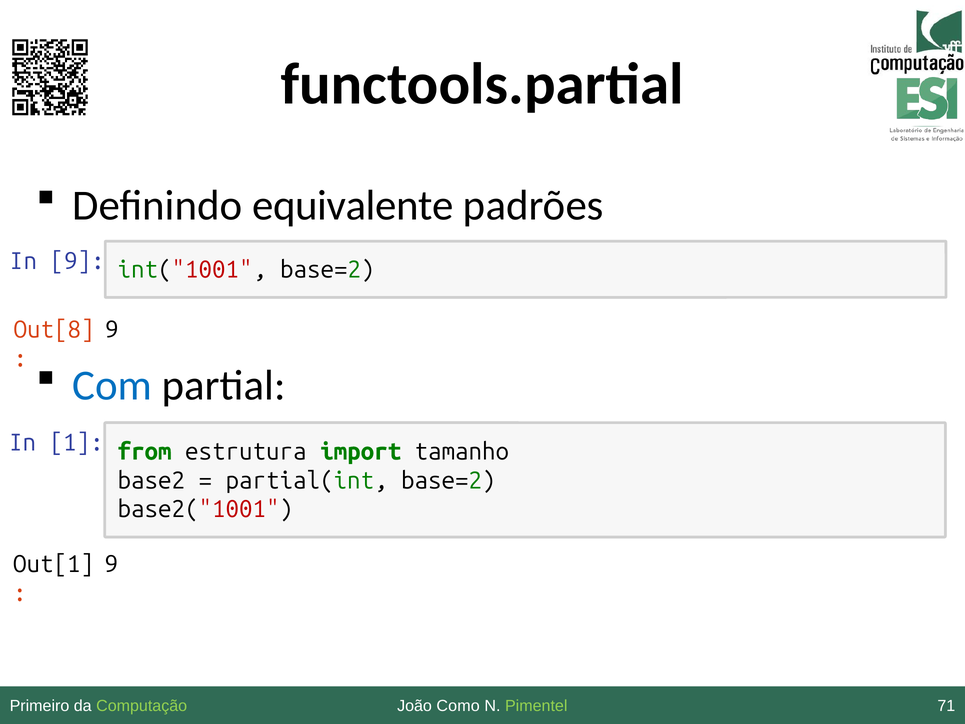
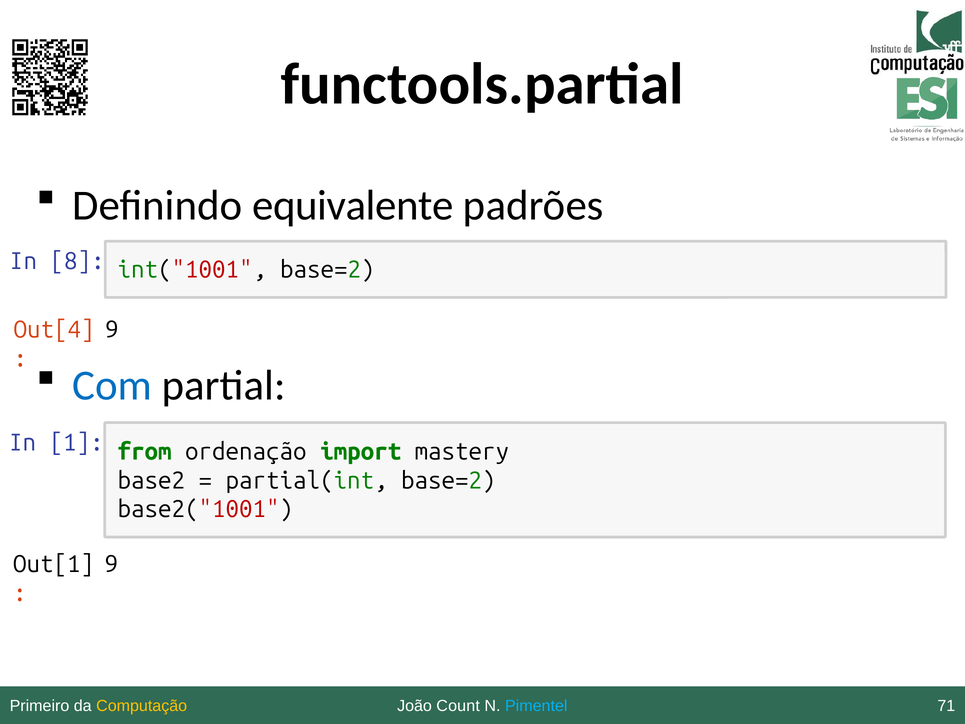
In 9: 9 -> 8
Out[8: Out[8 -> Out[4
estrutura: estrutura -> ordenação
tamanho: tamanho -> mastery
Computação colour: light green -> yellow
Como: Como -> Count
Pimentel colour: light green -> light blue
